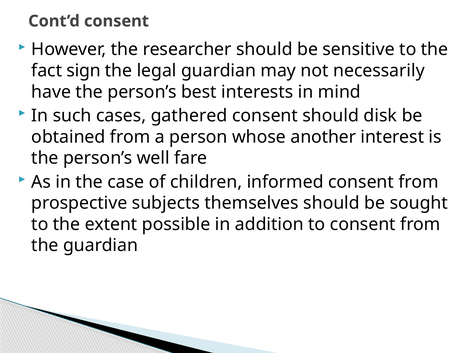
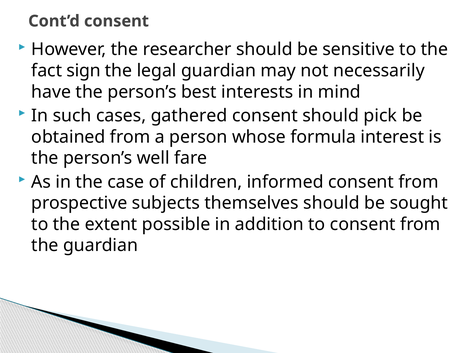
disk: disk -> pick
another: another -> formula
